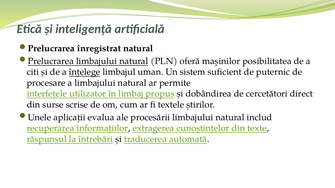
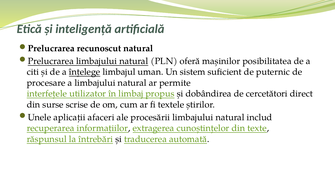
înregistrat: înregistrat -> recunoscut
evalua: evalua -> afaceri
